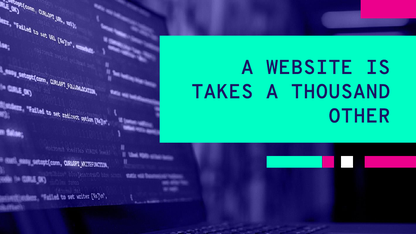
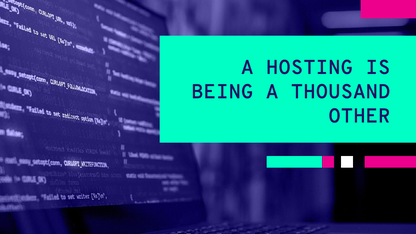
WEBSITE: WEBSITE -> HOSTING
TAKES: TAKES -> BEING
